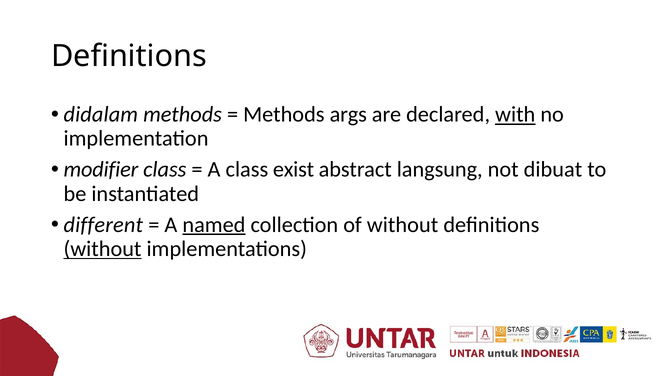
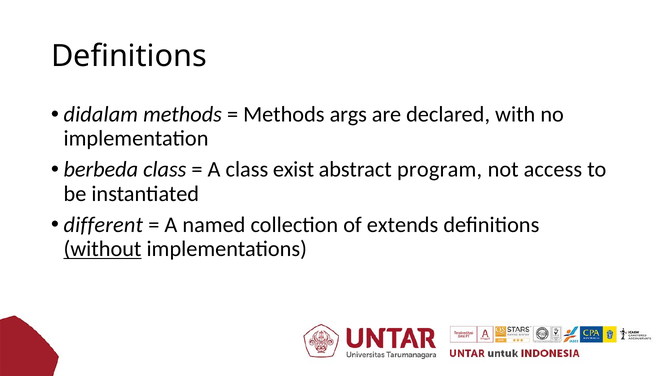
with underline: present -> none
modifier: modifier -> berbeda
langsung: langsung -> program
dibuat: dibuat -> access
named underline: present -> none
of without: without -> extends
